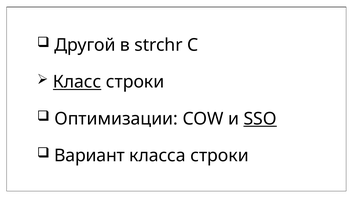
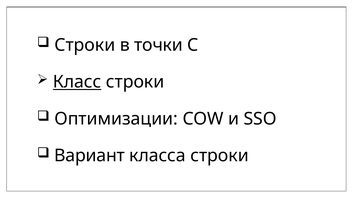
Другой: Другой -> Cтроки
strchr: strchr -> точки
SSO underline: present -> none
